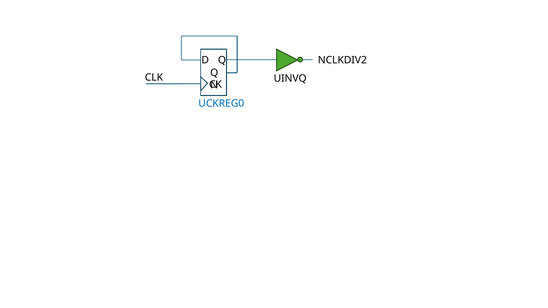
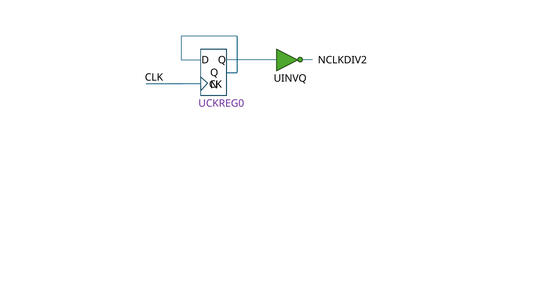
UCKREG0 colour: blue -> purple
